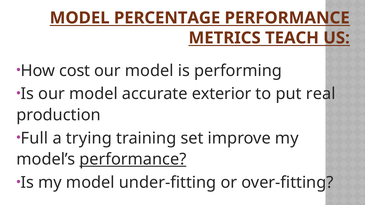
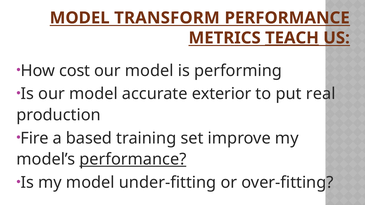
PERCENTAGE: PERCENTAGE -> TRANSFORM
TEACH underline: none -> present
Full: Full -> Fire
trying: trying -> based
